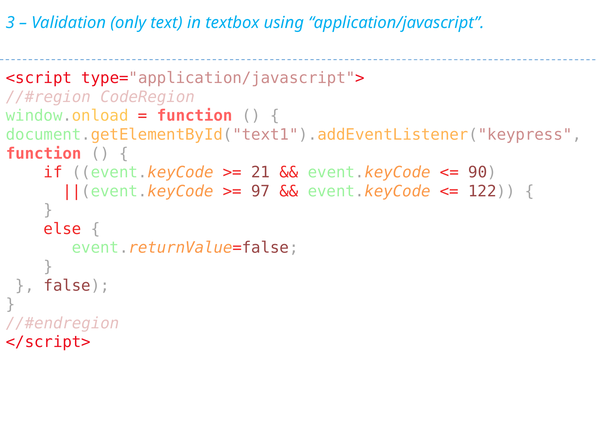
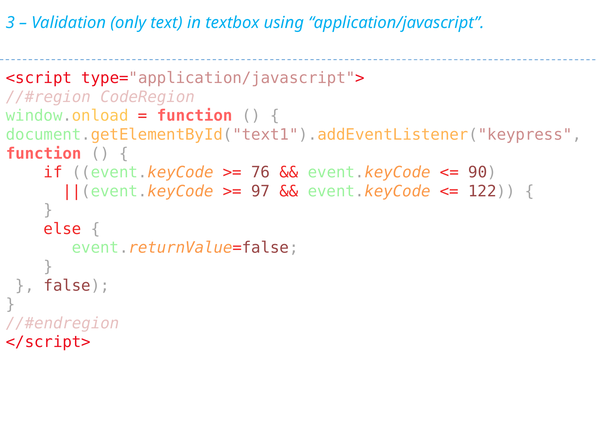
21: 21 -> 76
